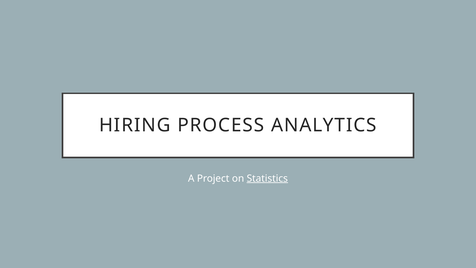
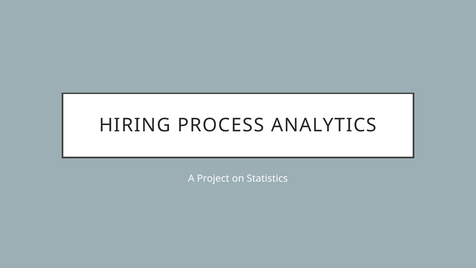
Statistics underline: present -> none
